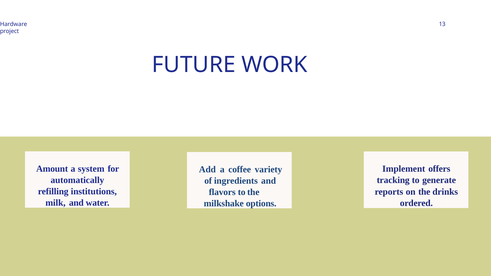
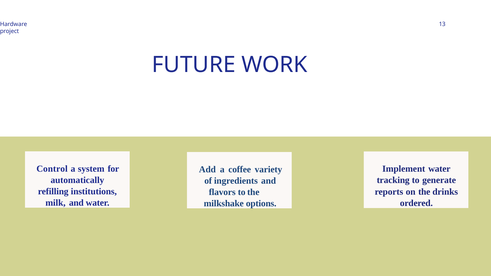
Amount: Amount -> Control
Implement offers: offers -> water
